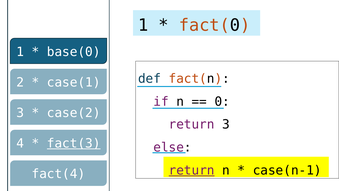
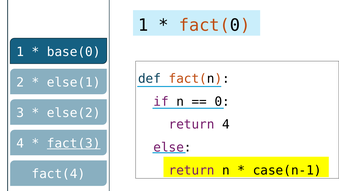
case(1: case(1 -> else(1
case(2: case(2 -> else(2
return 3: 3 -> 4
return at (192, 170) underline: present -> none
